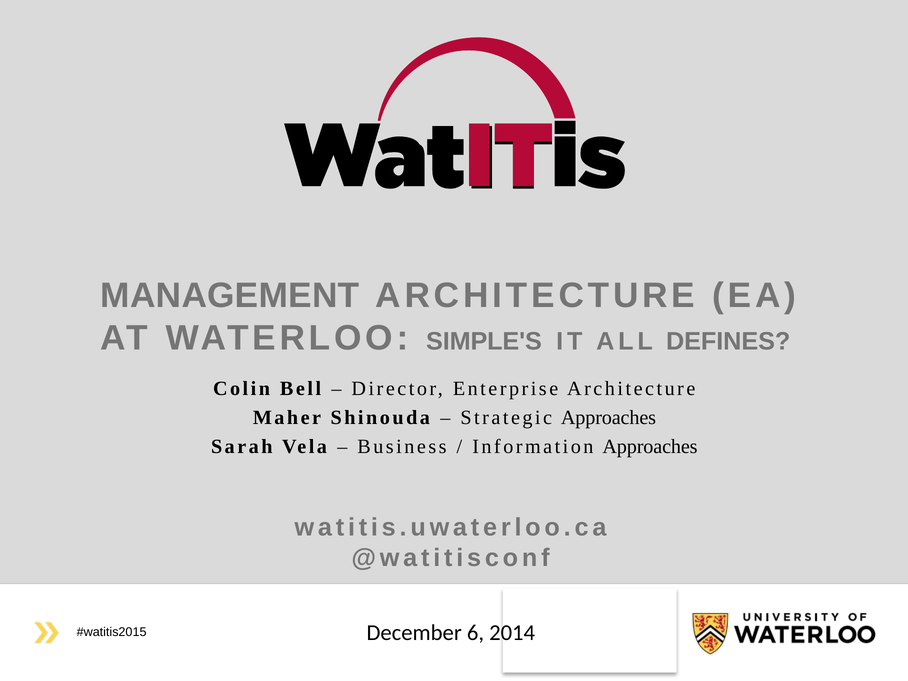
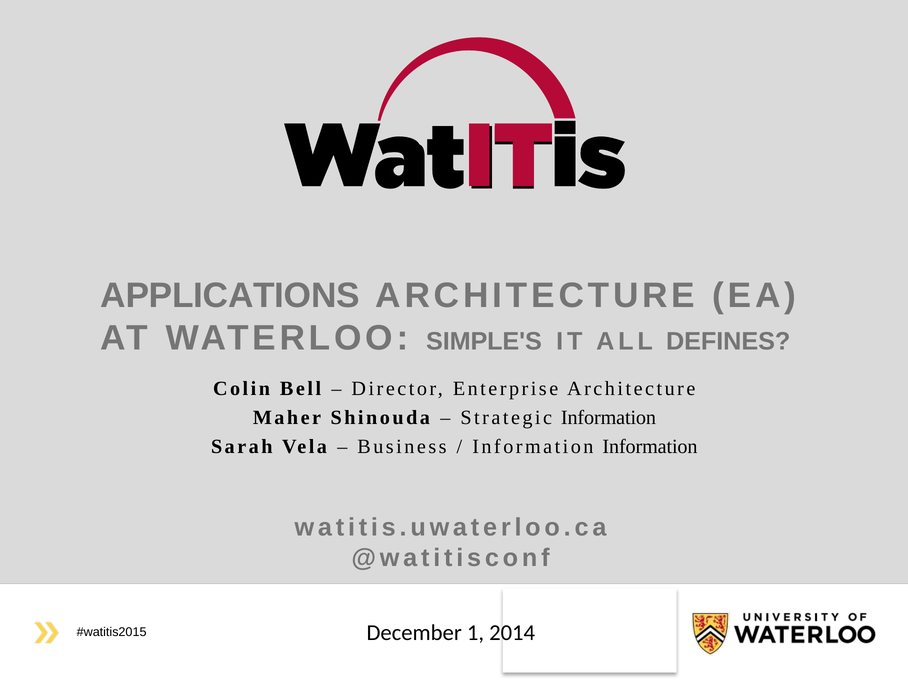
MANAGEMENT: MANAGEMENT -> APPLICATIONS
Strategic Approaches: Approaches -> Information
Information Approaches: Approaches -> Information
6: 6 -> 1
